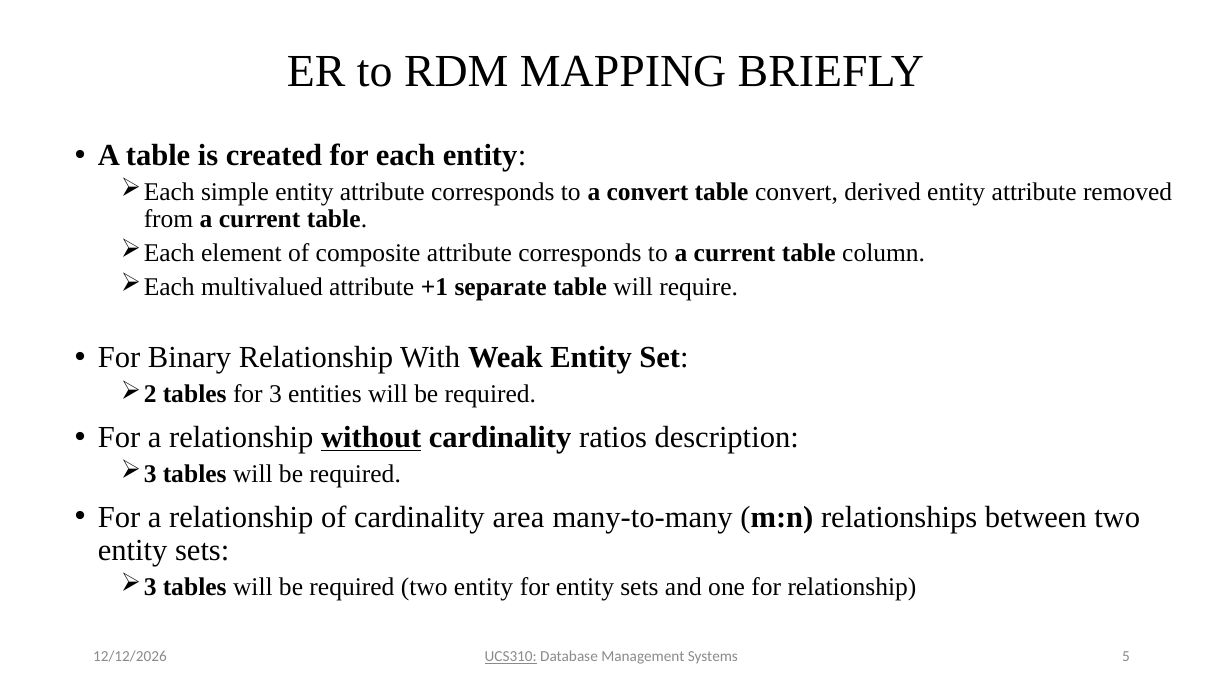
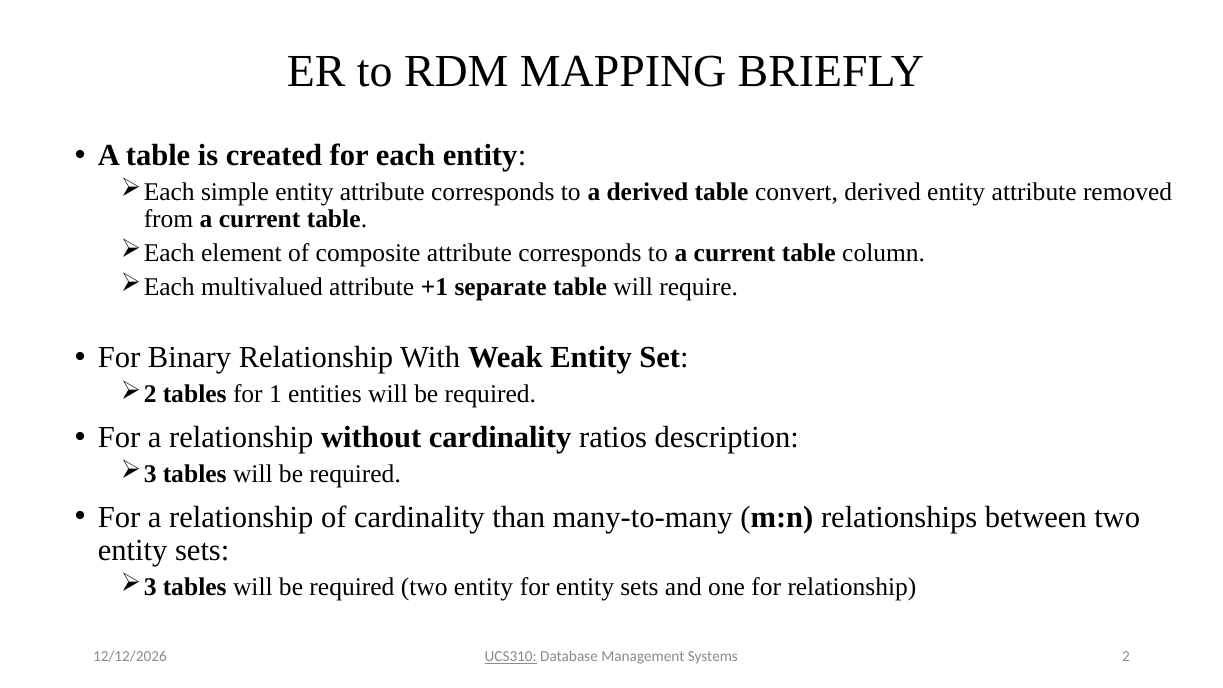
a convert: convert -> derived
3: 3 -> 1
without underline: present -> none
area: area -> than
5: 5 -> 2
